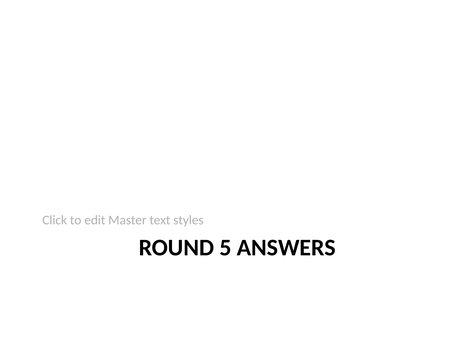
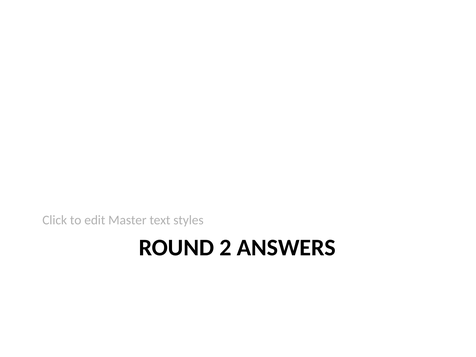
5: 5 -> 2
